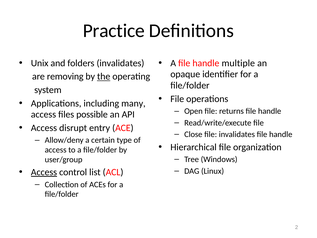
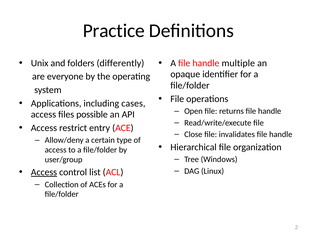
folders invalidates: invalidates -> differently
removing: removing -> everyone
the underline: present -> none
many: many -> cases
disrupt: disrupt -> restrict
